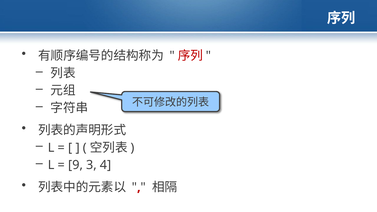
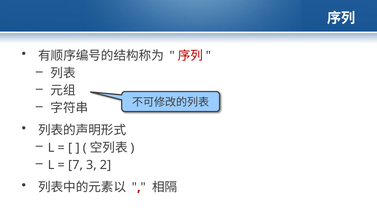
9: 9 -> 7
4: 4 -> 2
